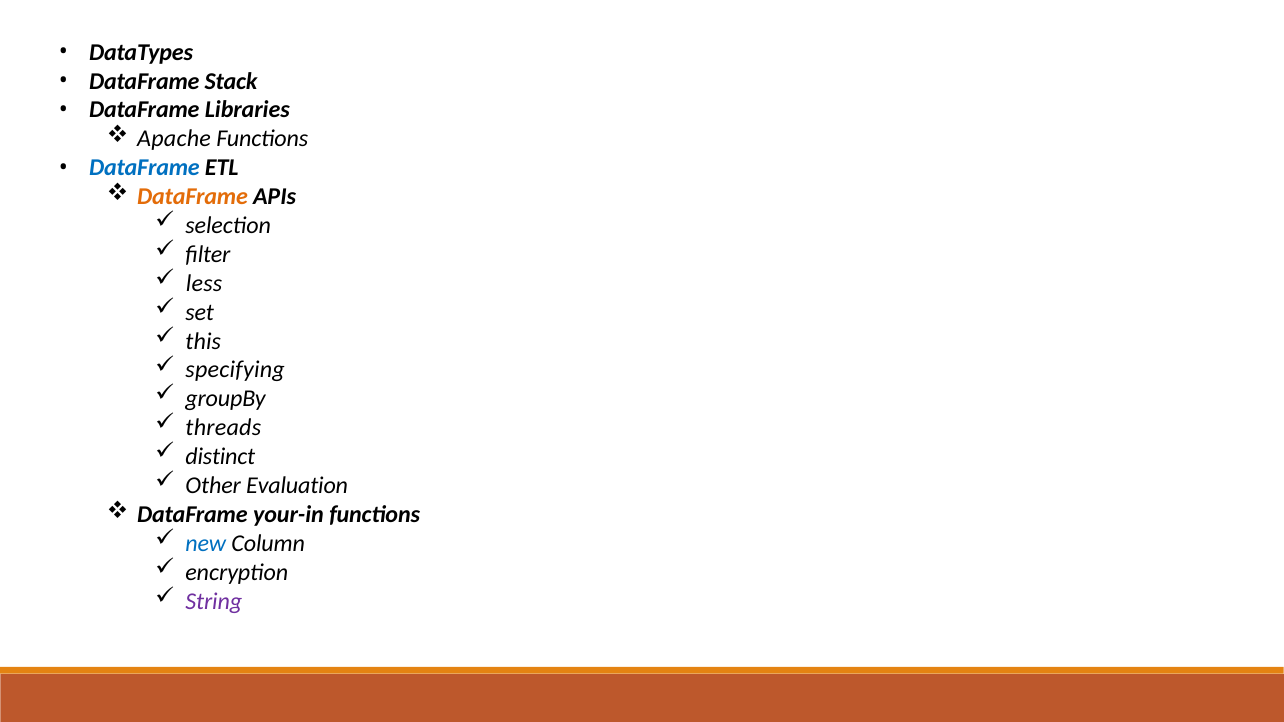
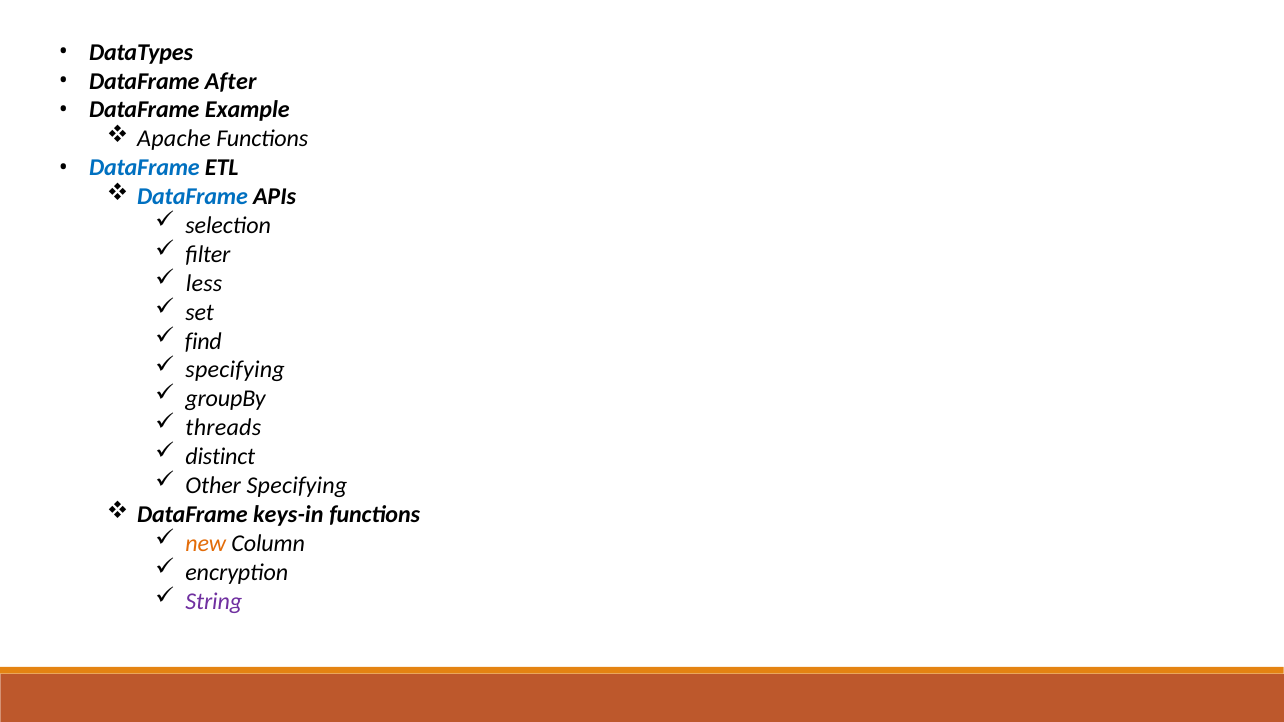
Stack: Stack -> After
Libraries: Libraries -> Example
DataFrame at (193, 197) colour: orange -> blue
this: this -> find
Other Evaluation: Evaluation -> Specifying
your-in: your-in -> keys-in
new colour: blue -> orange
